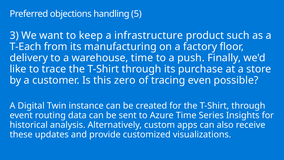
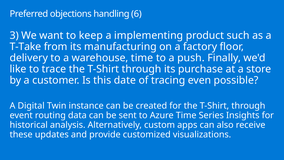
5: 5 -> 6
infrastructure: infrastructure -> implementing
T-Each: T-Each -> T-Take
zero: zero -> date
